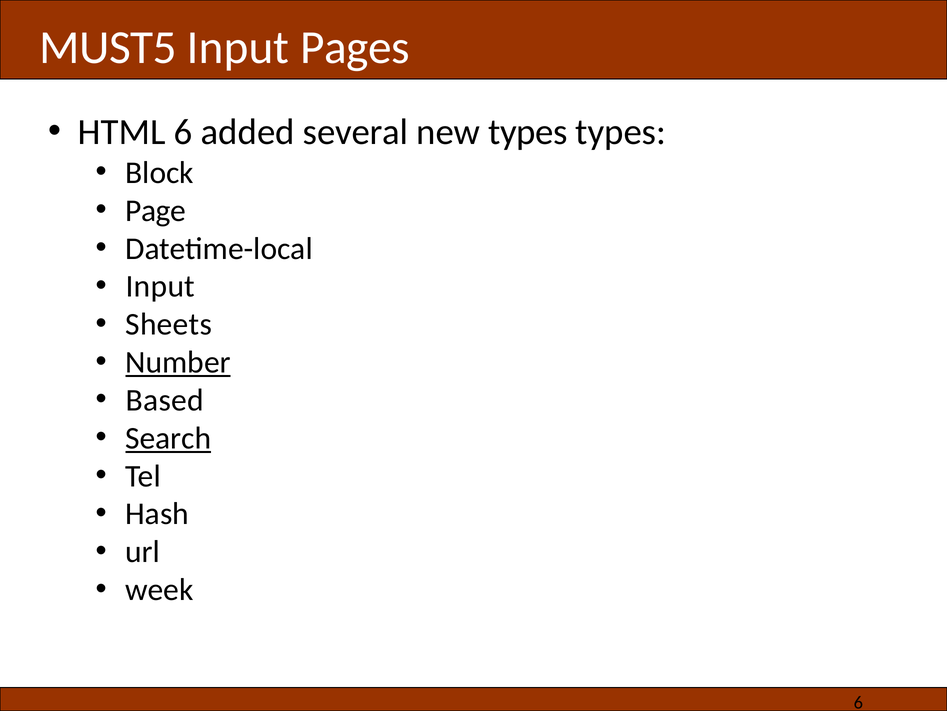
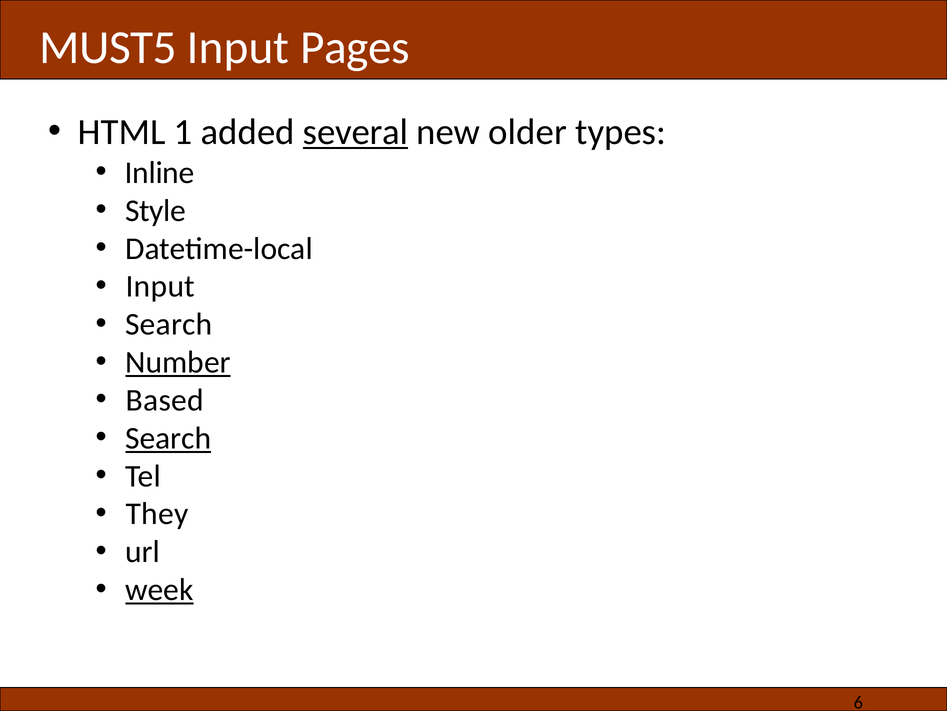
HTML 6: 6 -> 1
several underline: none -> present
new types: types -> older
Block: Block -> Inline
Page: Page -> Style
Sheets at (169, 324): Sheets -> Search
Hash: Hash -> They
week underline: none -> present
